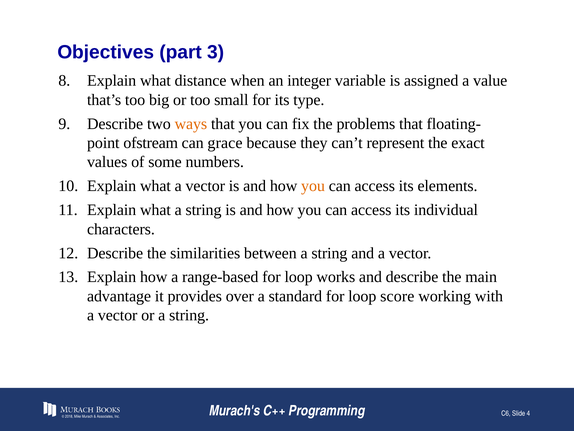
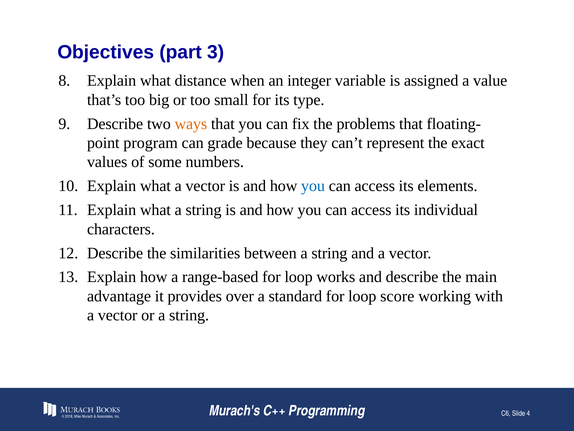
ofstream: ofstream -> program
grace: grace -> grade
you at (313, 186) colour: orange -> blue
